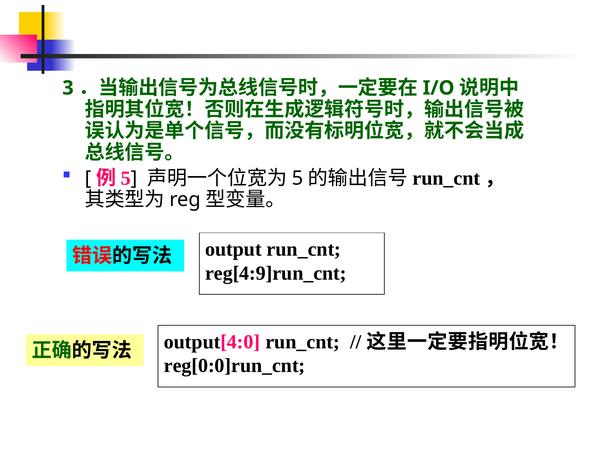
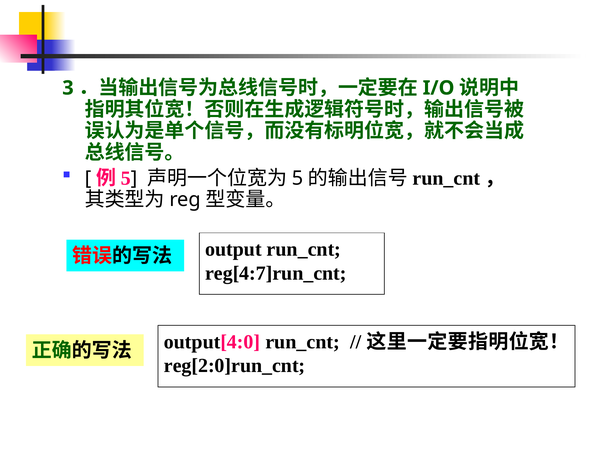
reg[4:9]run_cnt: reg[4:9]run_cnt -> reg[4:7]run_cnt
reg[0:0]run_cnt: reg[0:0]run_cnt -> reg[2:0]run_cnt
